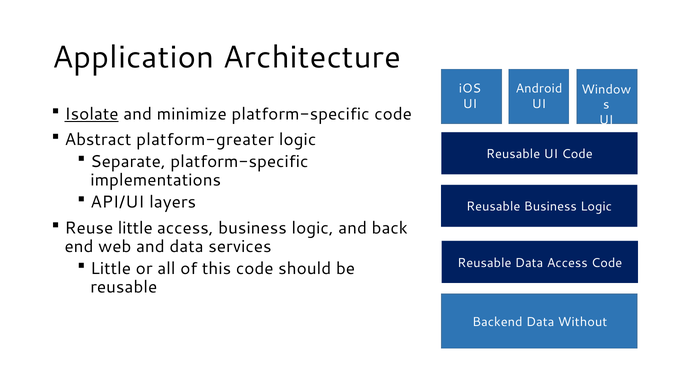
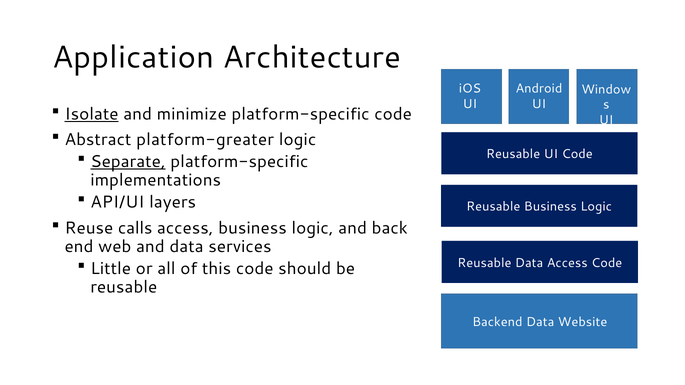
Separate underline: none -> present
Reuse little: little -> calls
Without: Without -> Website
